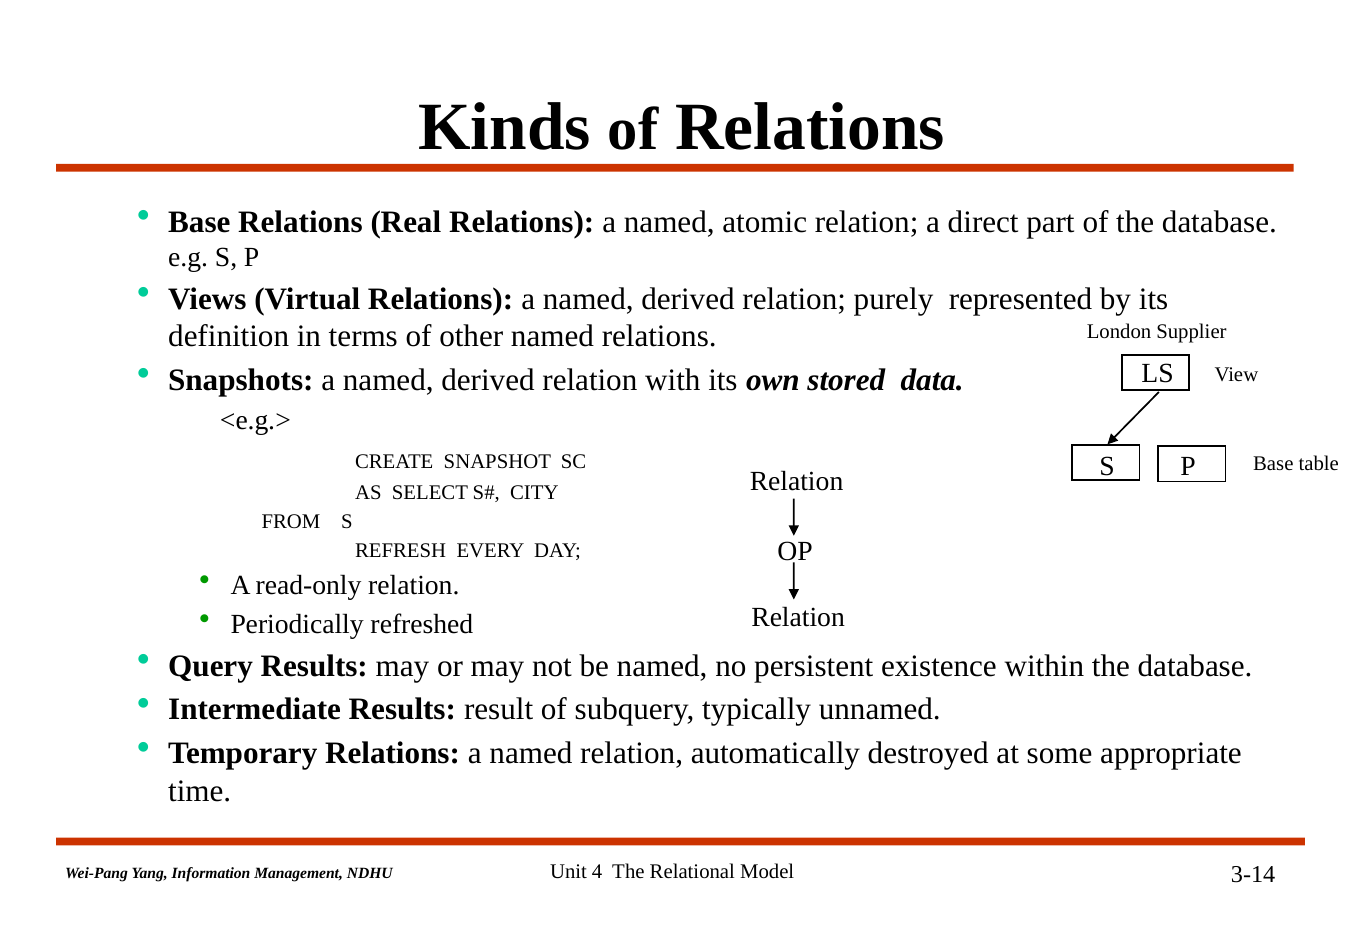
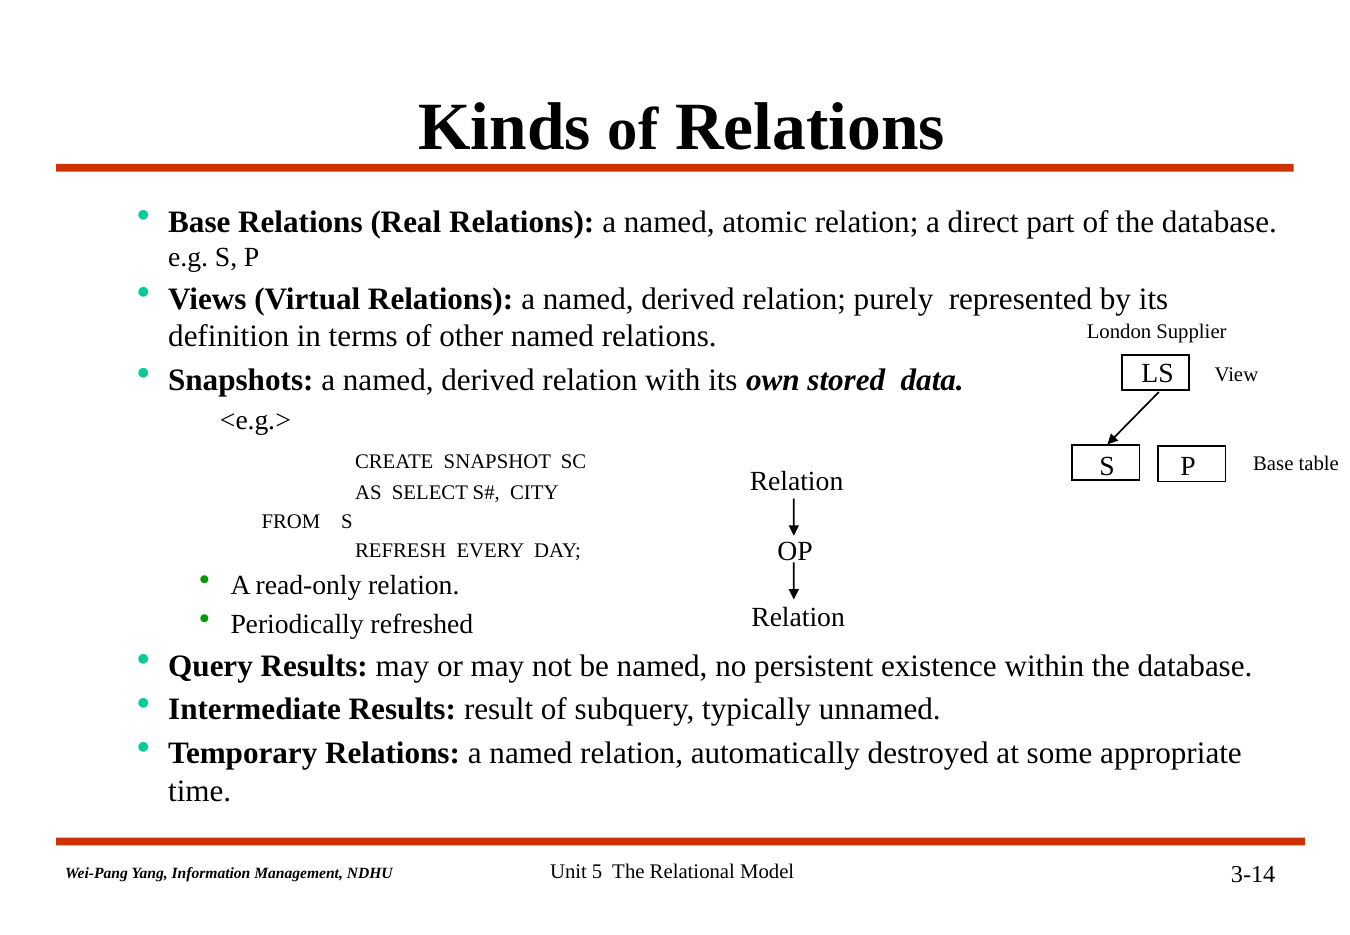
4: 4 -> 5
